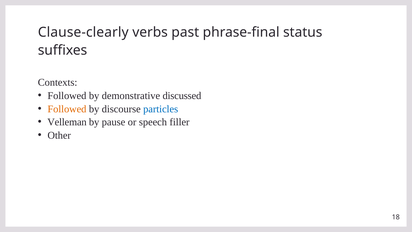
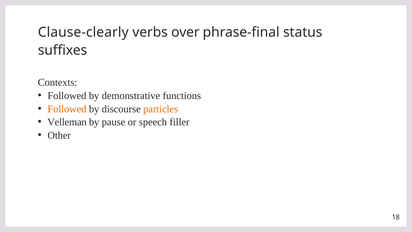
past: past -> over
discussed: discussed -> functions
particles colour: blue -> orange
